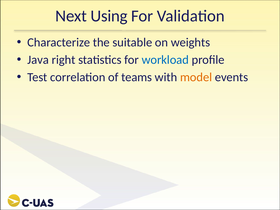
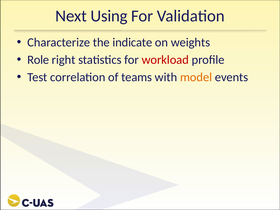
suitable: suitable -> indicate
Java: Java -> Role
workload colour: blue -> red
